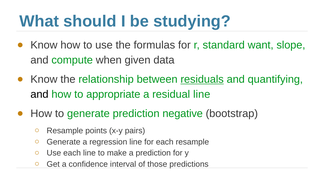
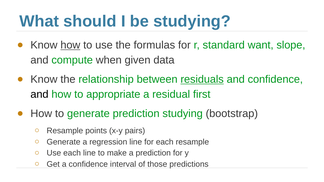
how at (70, 45) underline: none -> present
and quantifying: quantifying -> confidence
residual line: line -> first
prediction negative: negative -> studying
